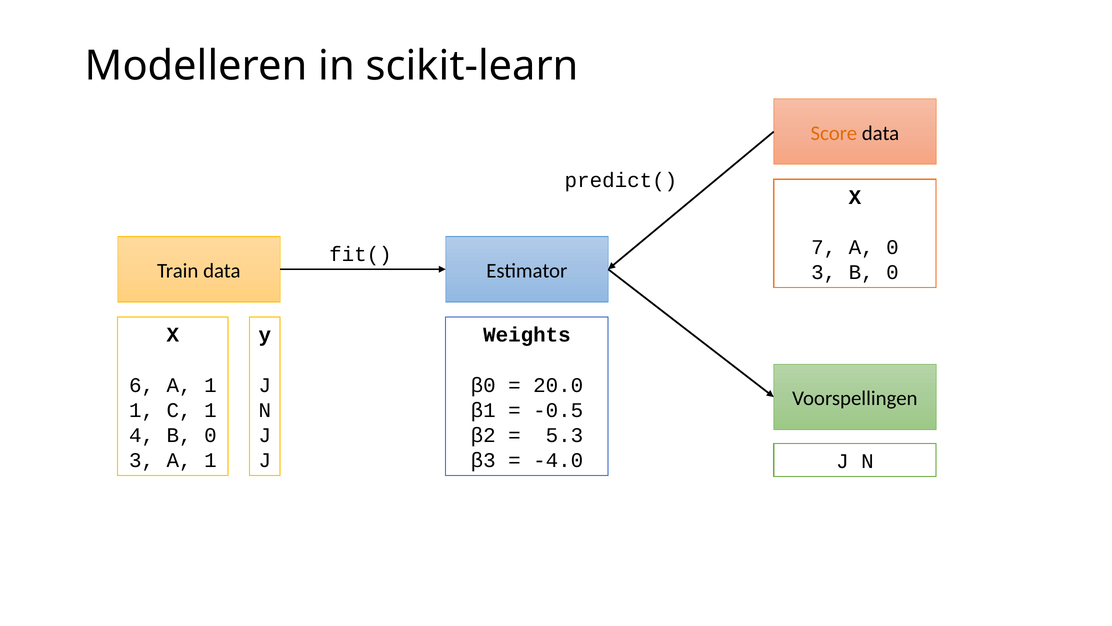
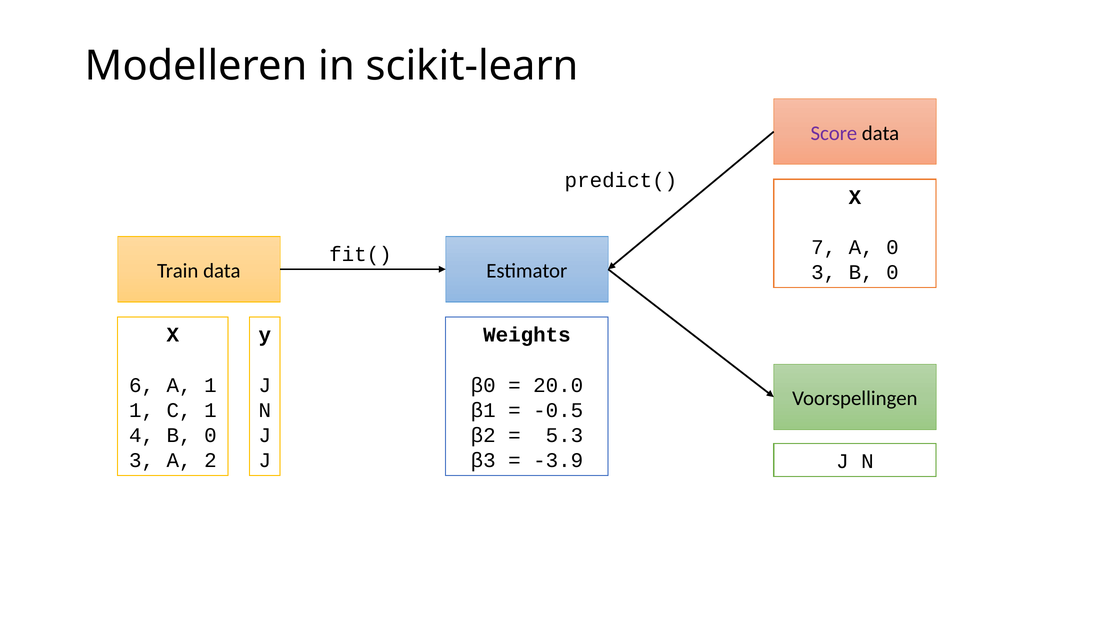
Score colour: orange -> purple
3 A 1: 1 -> 2
-4.0: -4.0 -> -3.9
